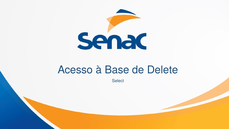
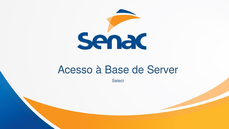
Delete: Delete -> Server
